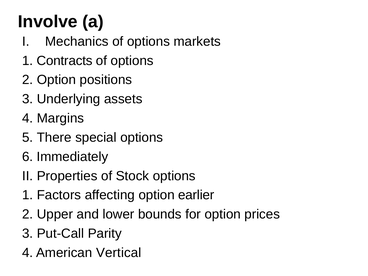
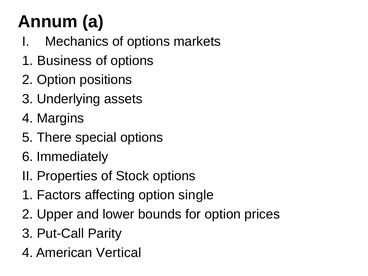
Involve: Involve -> Annum
Contracts: Contracts -> Business
earlier: earlier -> single
